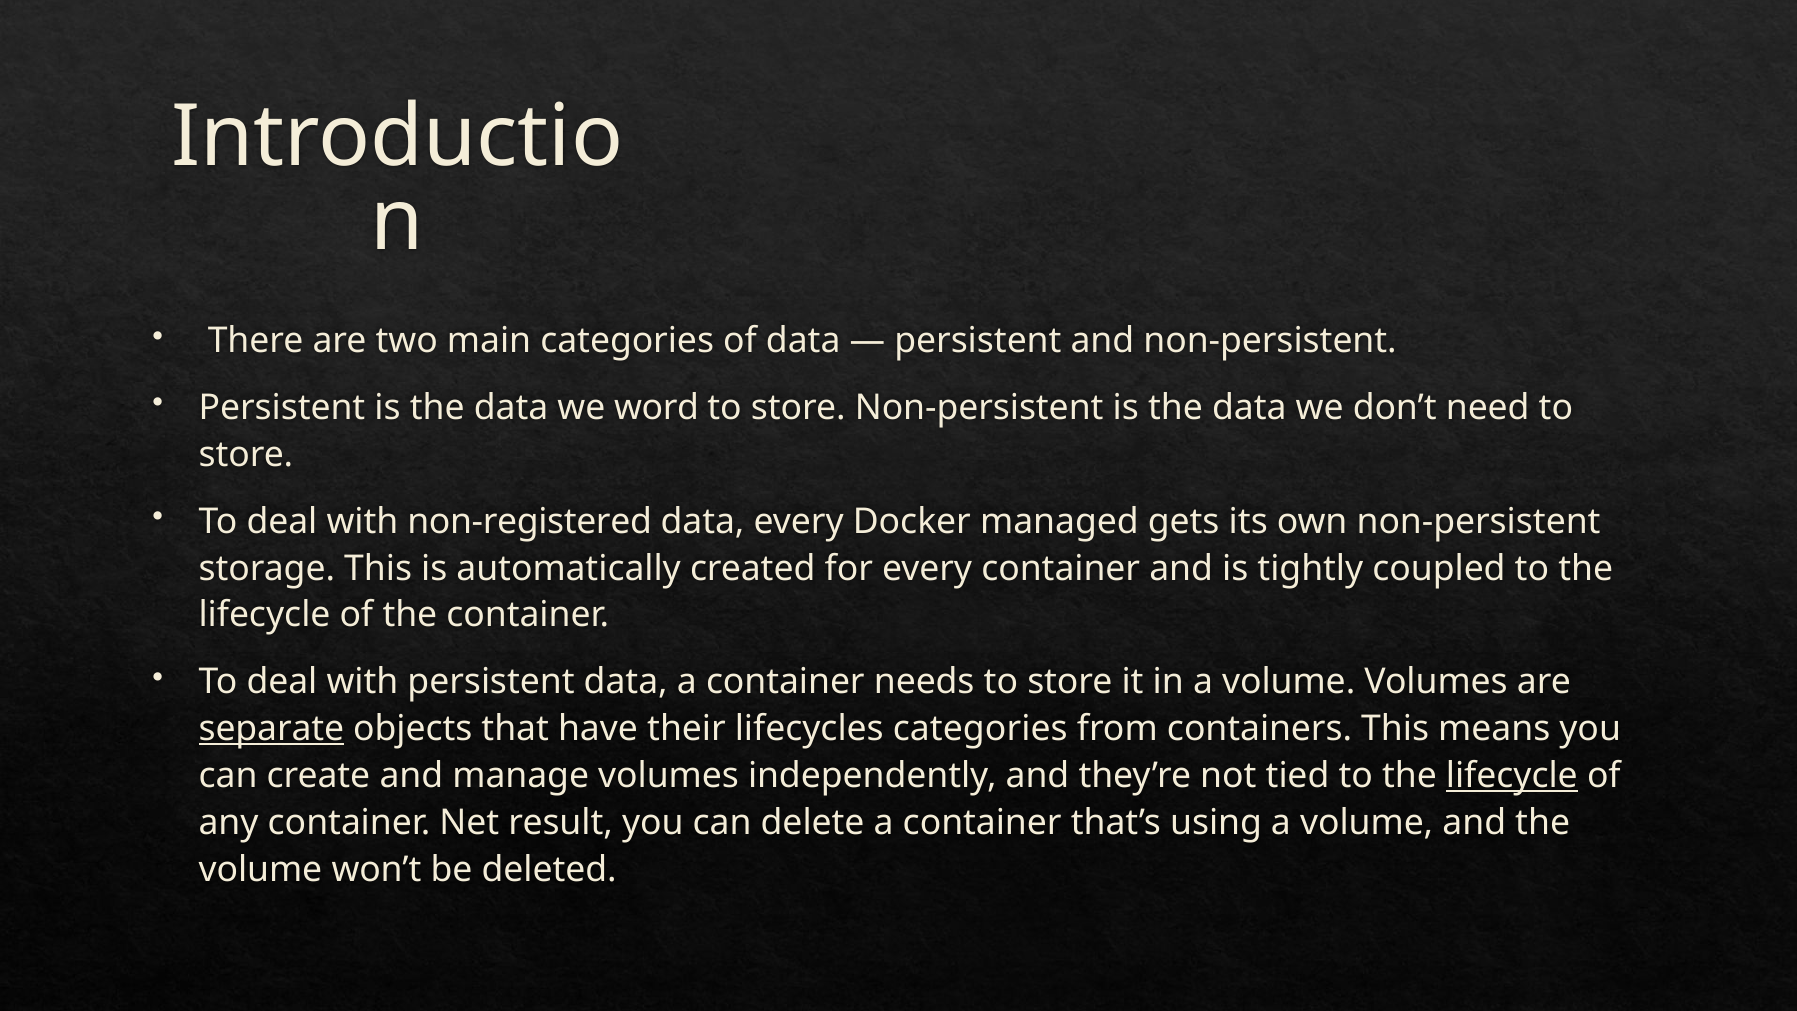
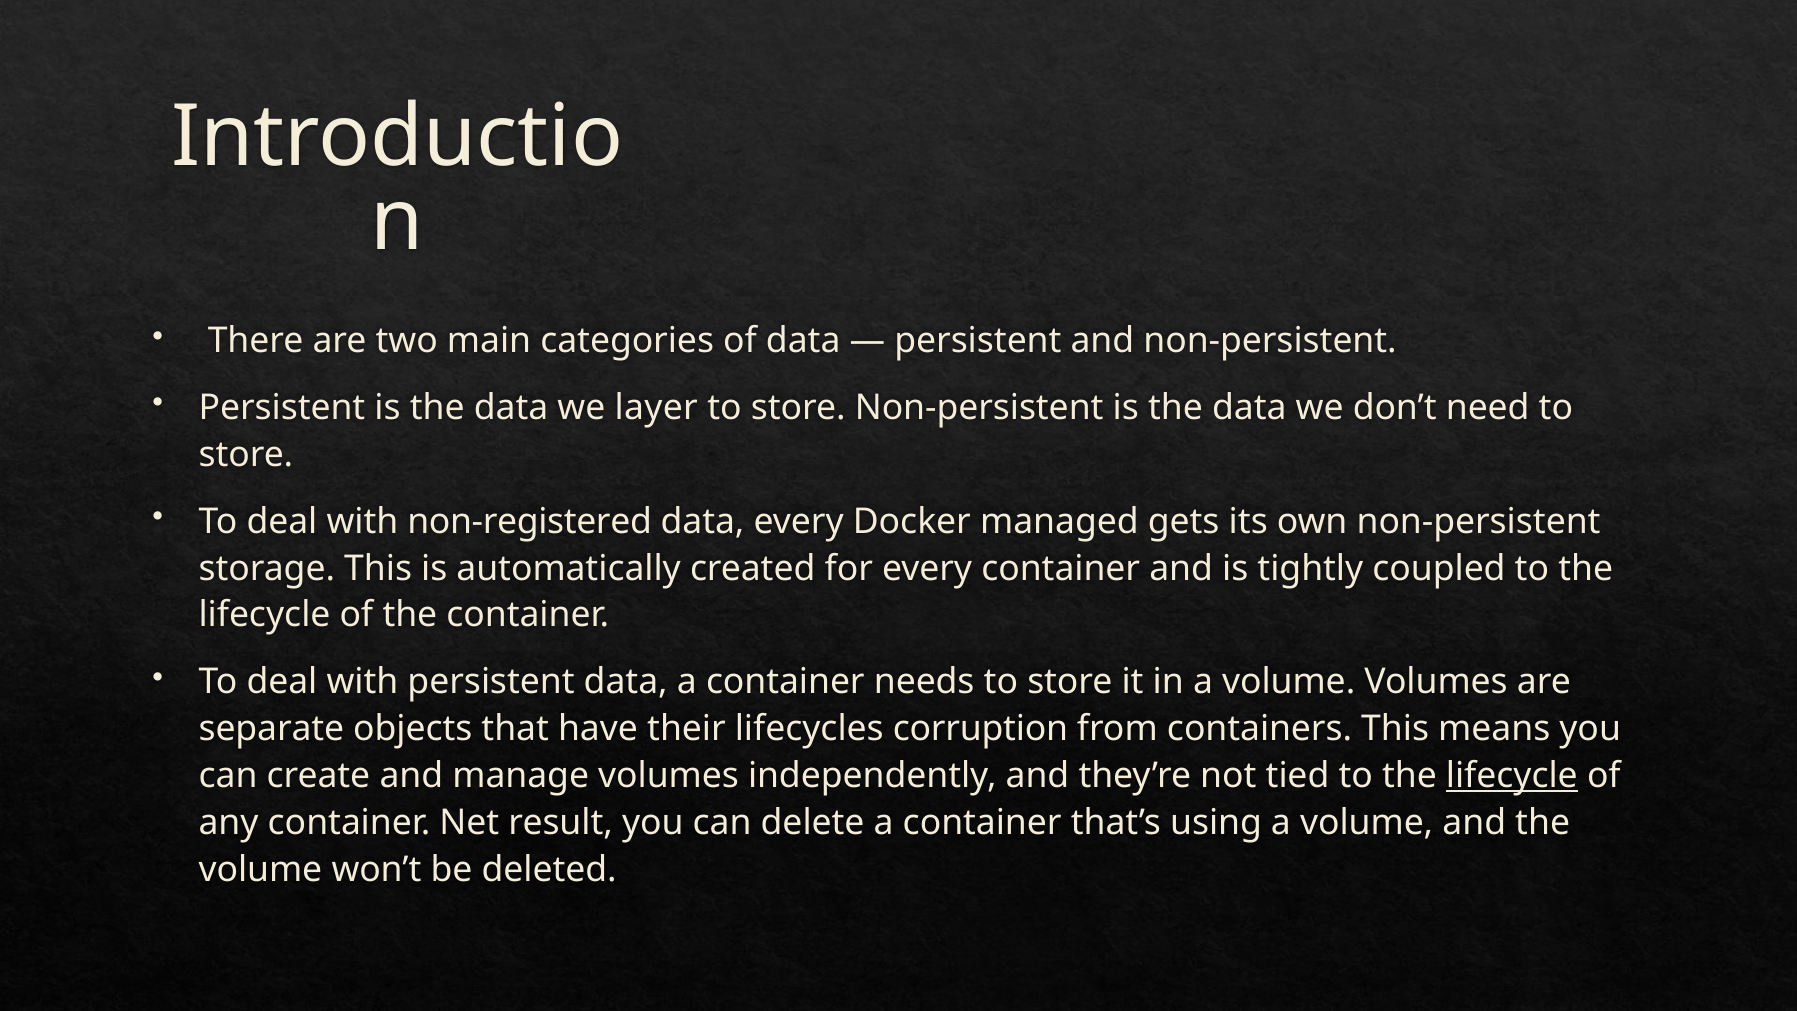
word: word -> layer
separate underline: present -> none
lifecycles categories: categories -> corruption
